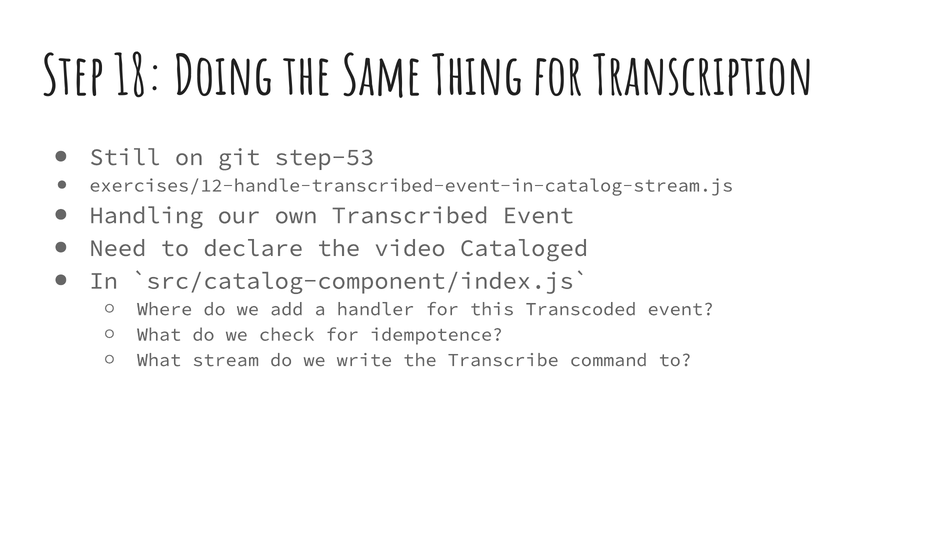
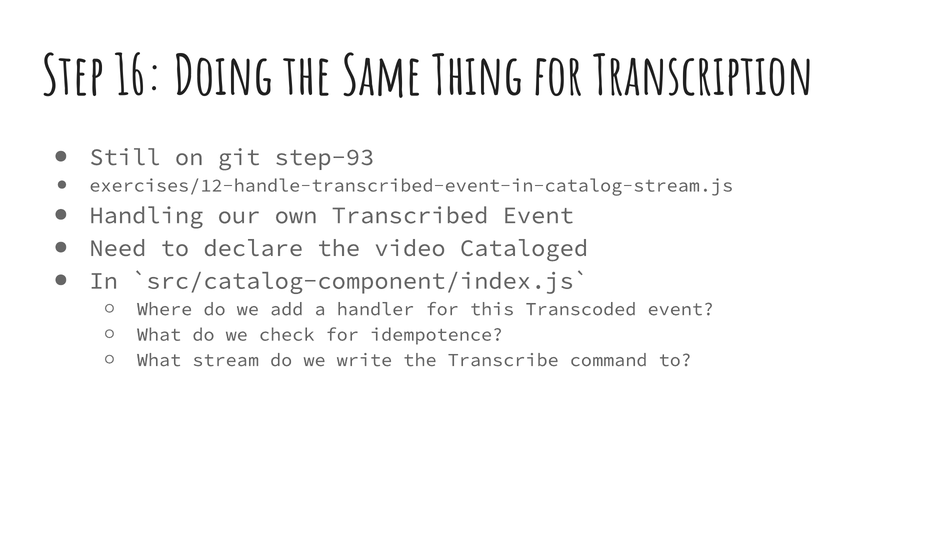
18: 18 -> 16
step-53: step-53 -> step-93
